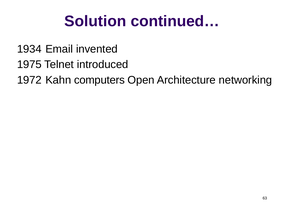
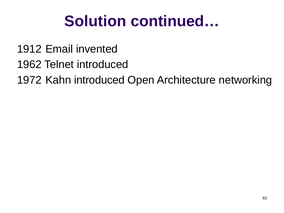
1934: 1934 -> 1912
1975: 1975 -> 1962
Kahn computers: computers -> introduced
